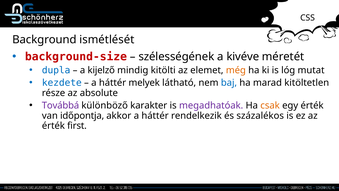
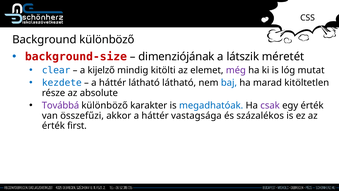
Background ismétlését: ismétlését -> különböző
szélességének: szélességének -> dimenziójának
kivéve: kivéve -> látszik
dupla: dupla -> clear
még colour: orange -> purple
háttér melyek: melyek -> látható
megadhatóak colour: purple -> blue
csak colour: orange -> purple
időpontja: időpontja -> összefűzi
rendelkezik: rendelkezik -> vastagsága
